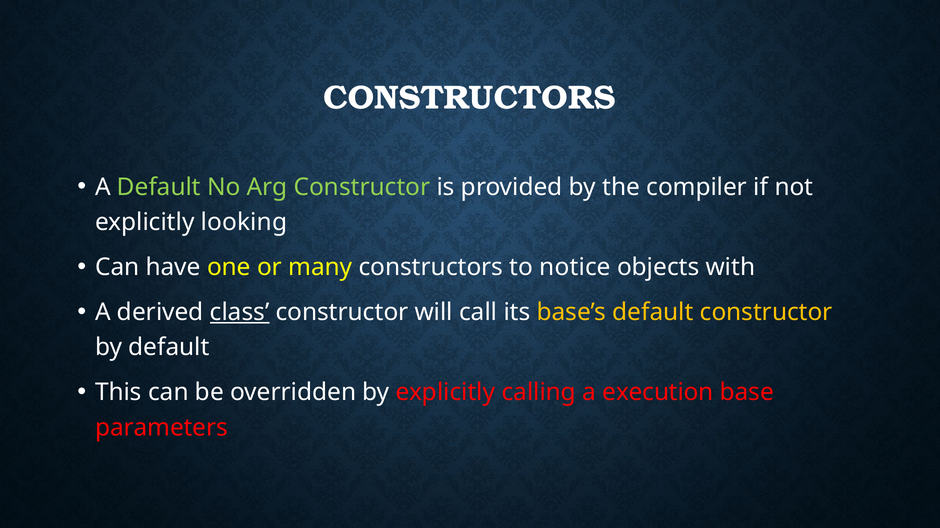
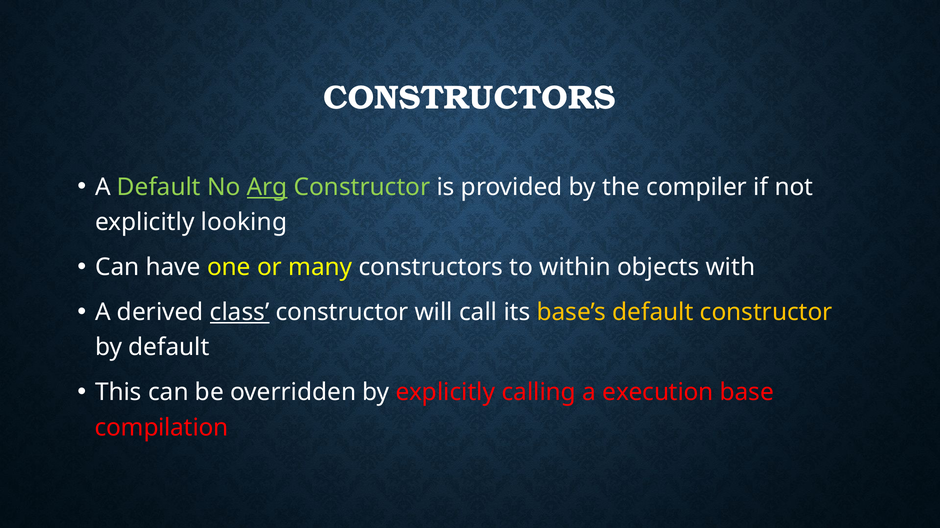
Arg underline: none -> present
notice: notice -> within
parameters: parameters -> compilation
